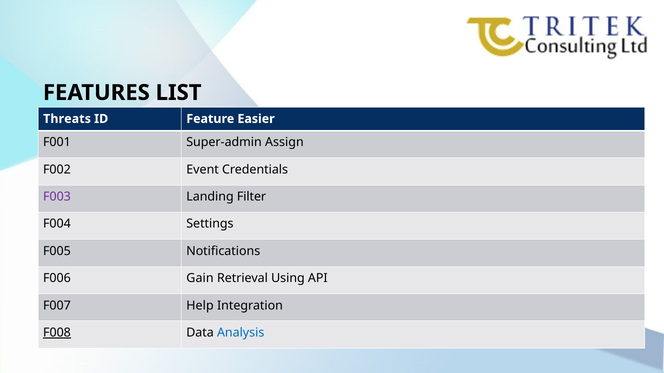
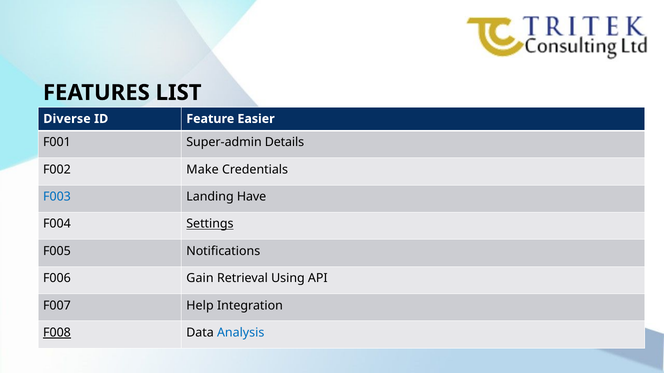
Threats: Threats -> Diverse
Assign: Assign -> Details
Event: Event -> Make
F003 colour: purple -> blue
Filter: Filter -> Have
Settings underline: none -> present
